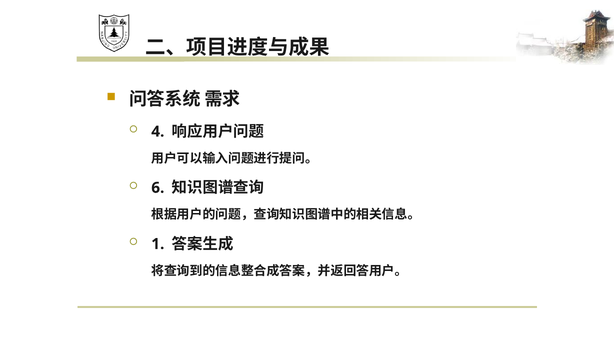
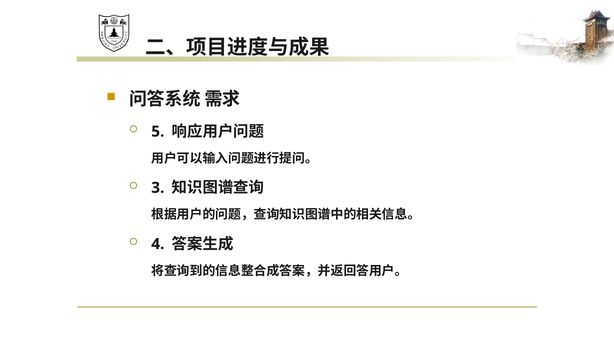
4: 4 -> 5
6: 6 -> 3
1: 1 -> 4
